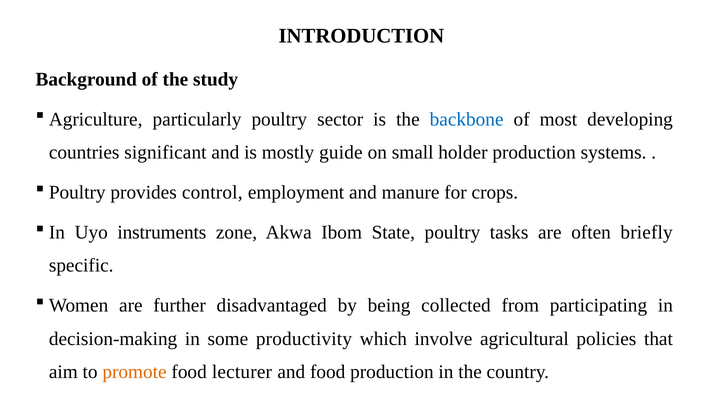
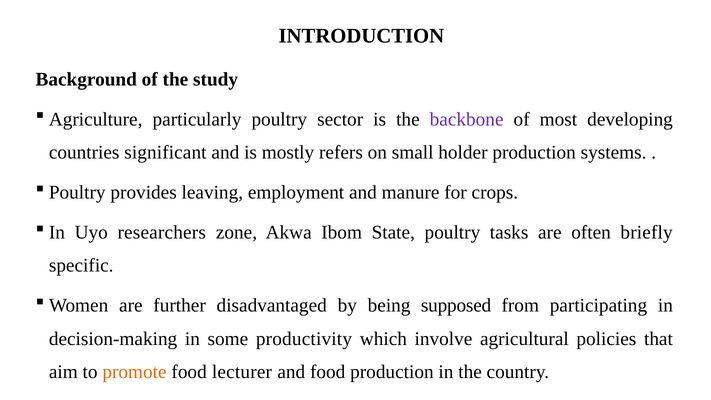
backbone colour: blue -> purple
guide: guide -> refers
control: control -> leaving
instruments: instruments -> researchers
collected: collected -> supposed
